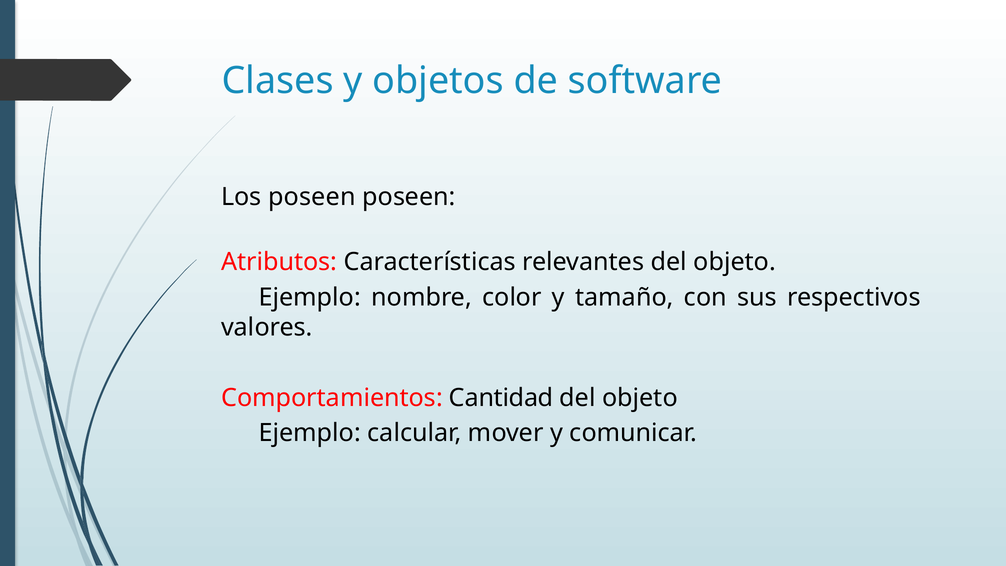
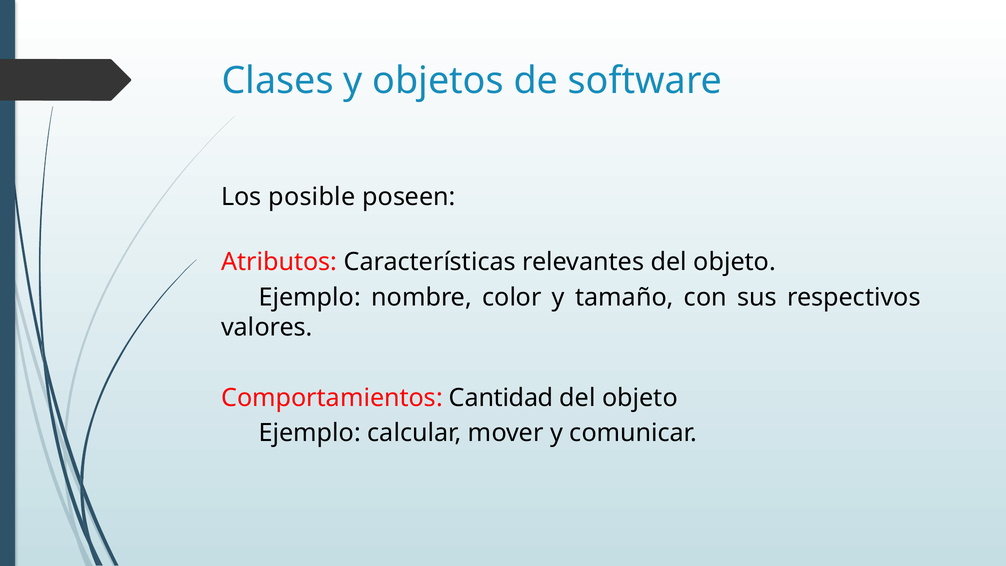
Los poseen: poseen -> posible
